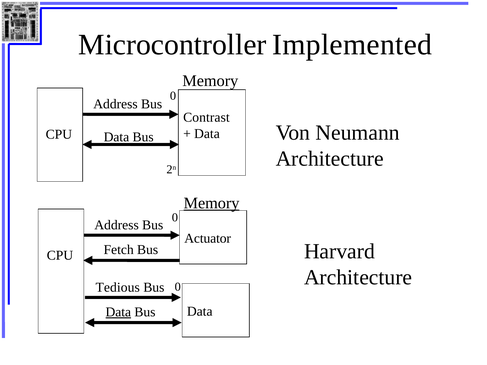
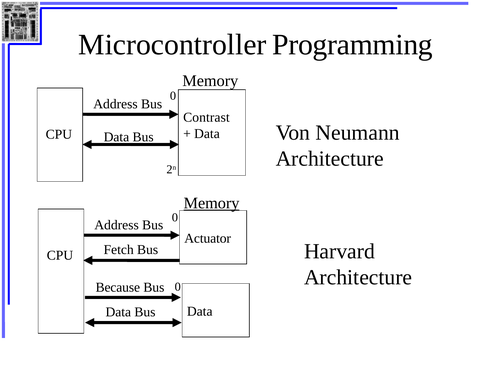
Implemented: Implemented -> Programming
Tedious: Tedious -> Because
Data at (118, 312) underline: present -> none
